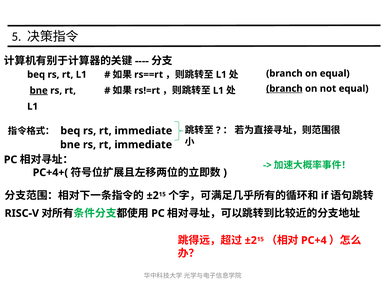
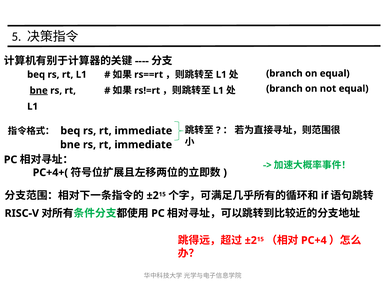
branch at (284, 88) underline: present -> none
